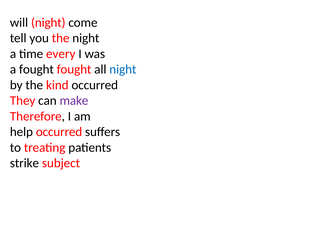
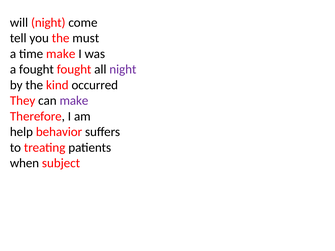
the night: night -> must
time every: every -> make
night at (123, 69) colour: blue -> purple
help occurred: occurred -> behavior
strike: strike -> when
